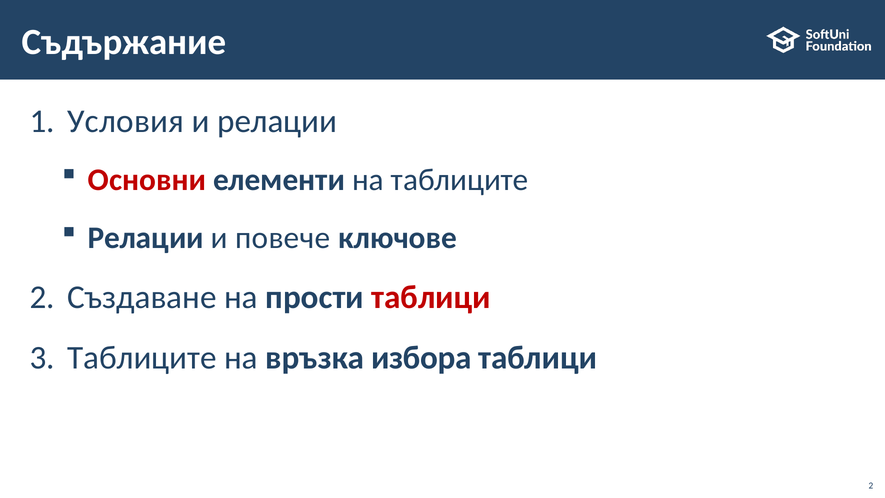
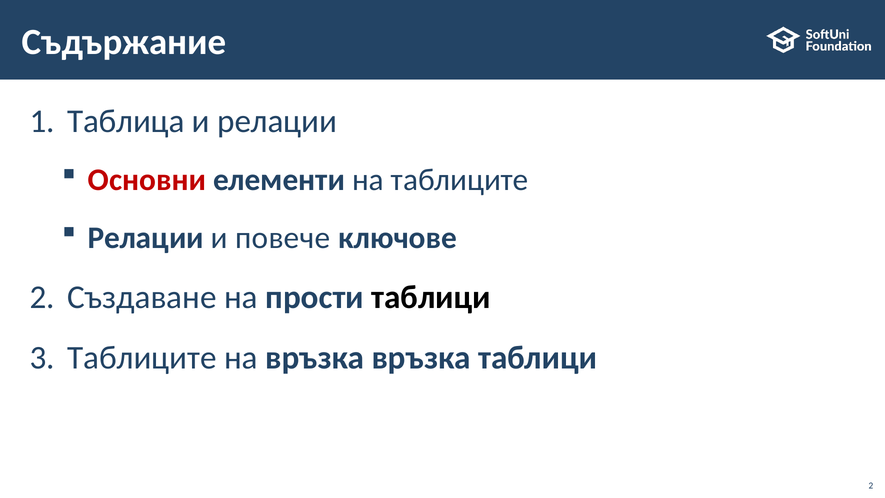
Условия: Условия -> Таблица
таблици at (431, 297) colour: red -> black
връзка избора: избора -> връзка
